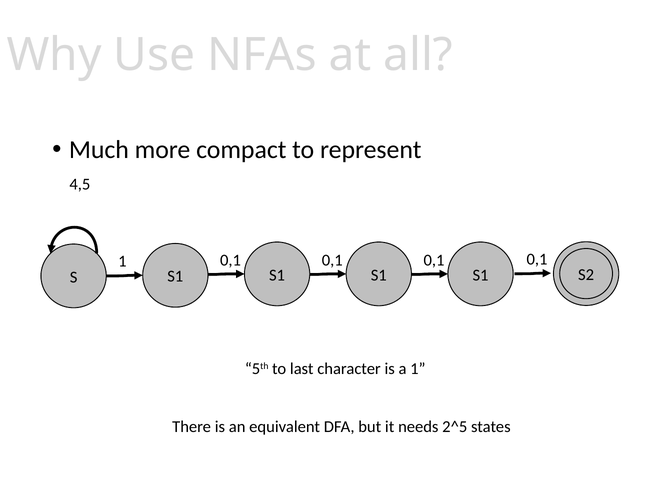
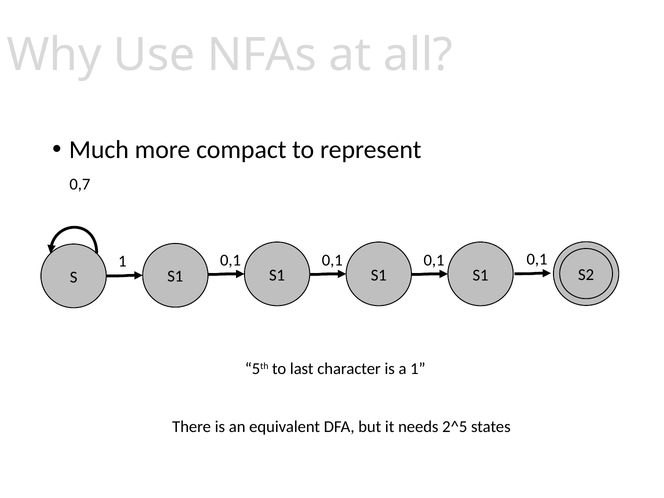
4,5: 4,5 -> 0,7
